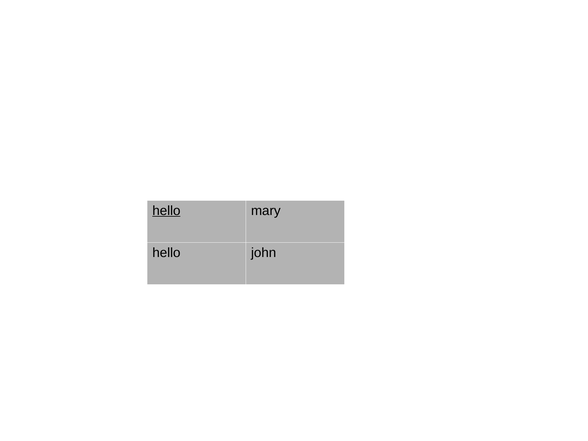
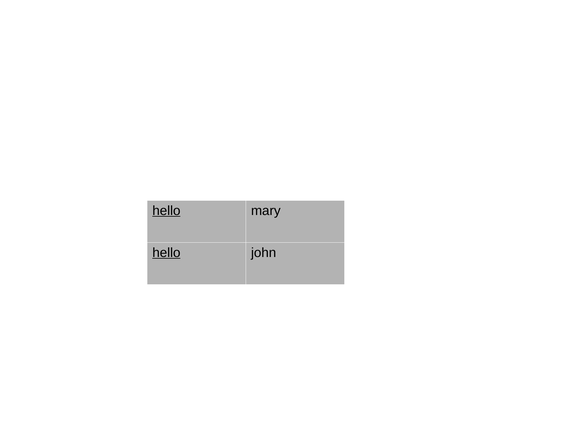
hello at (166, 253) underline: none -> present
